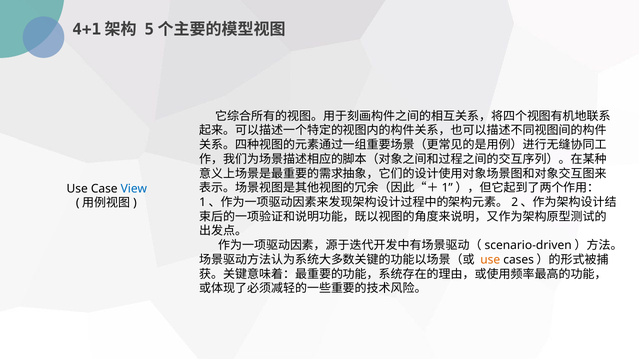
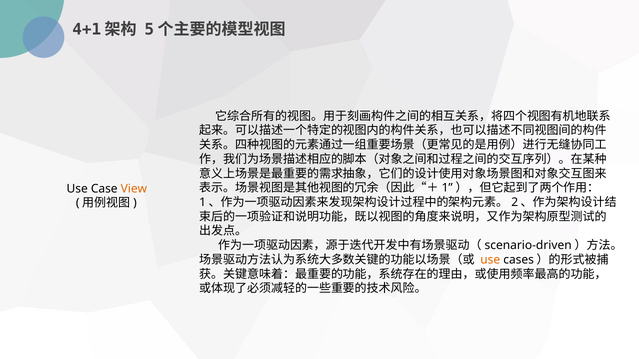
View colour: blue -> orange
